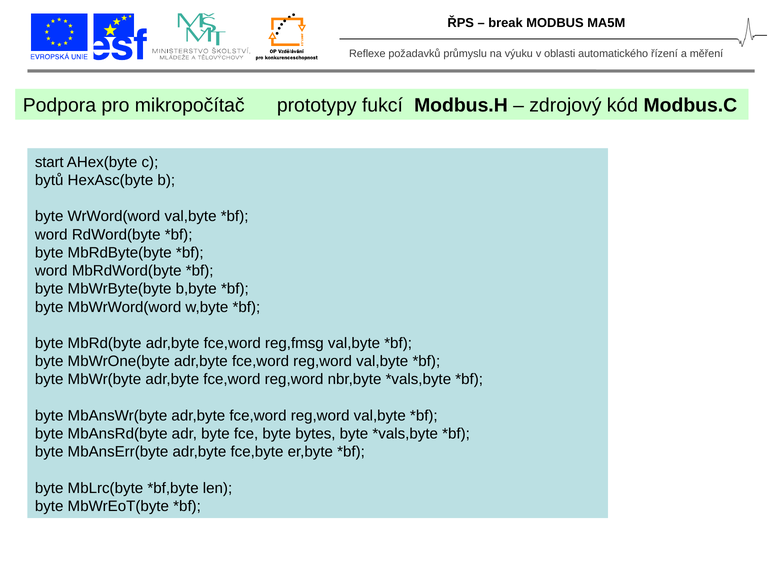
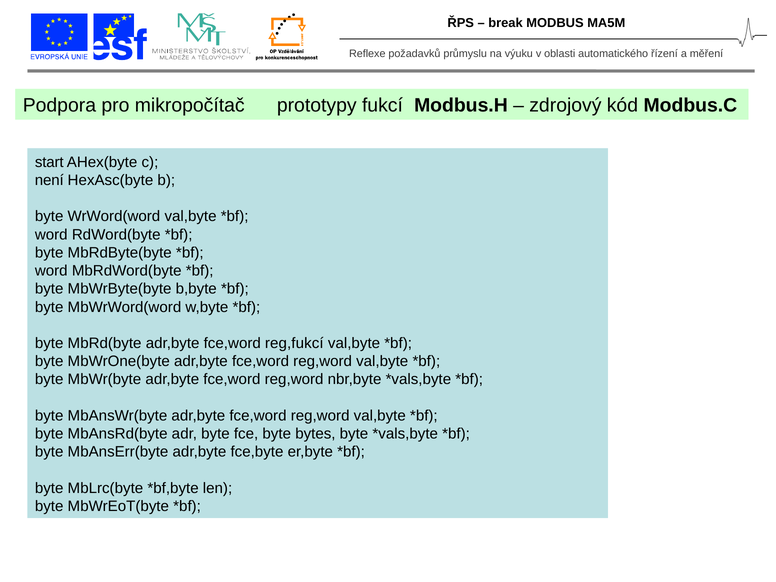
bytů: bytů -> není
reg,fmsg: reg,fmsg -> reg,fukcí
